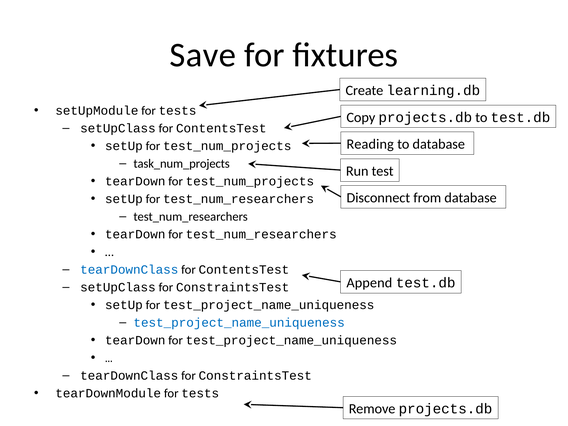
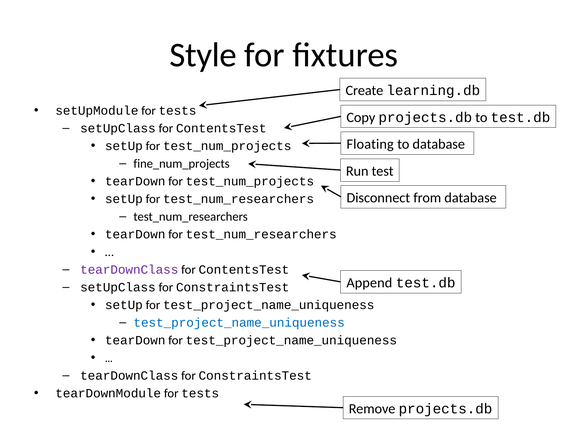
Save: Save -> Style
Reading: Reading -> Floating
task_num_projects: task_num_projects -> fine_num_projects
tearDownClass at (129, 270) colour: blue -> purple
